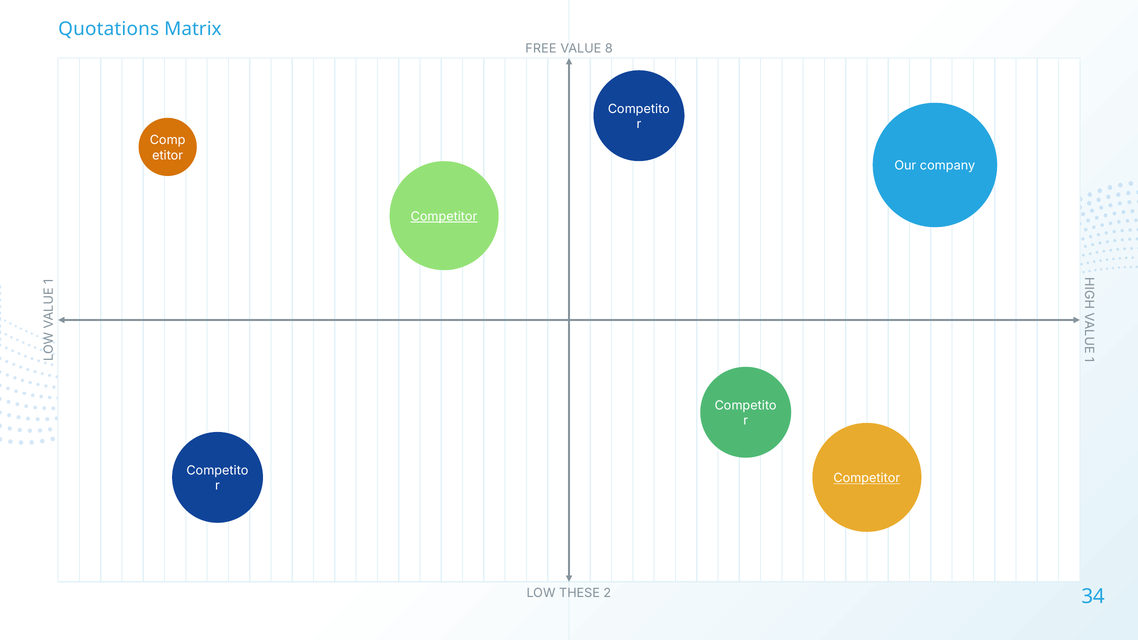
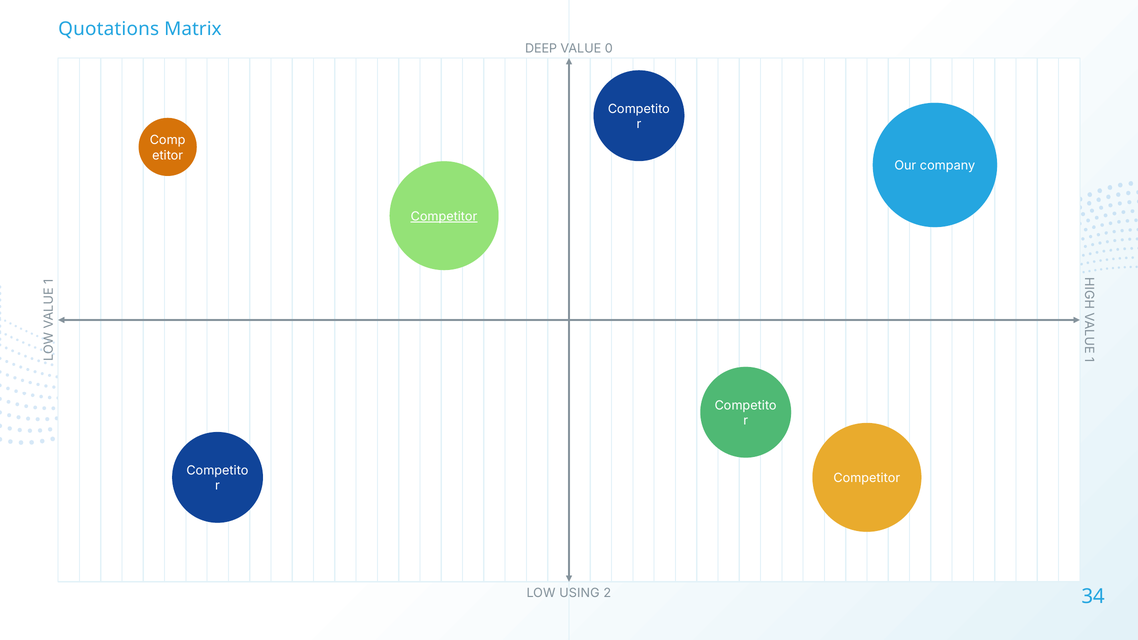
FREE: FREE -> DEEP
8: 8 -> 0
Competitor at (867, 478) underline: present -> none
THESE: THESE -> USING
